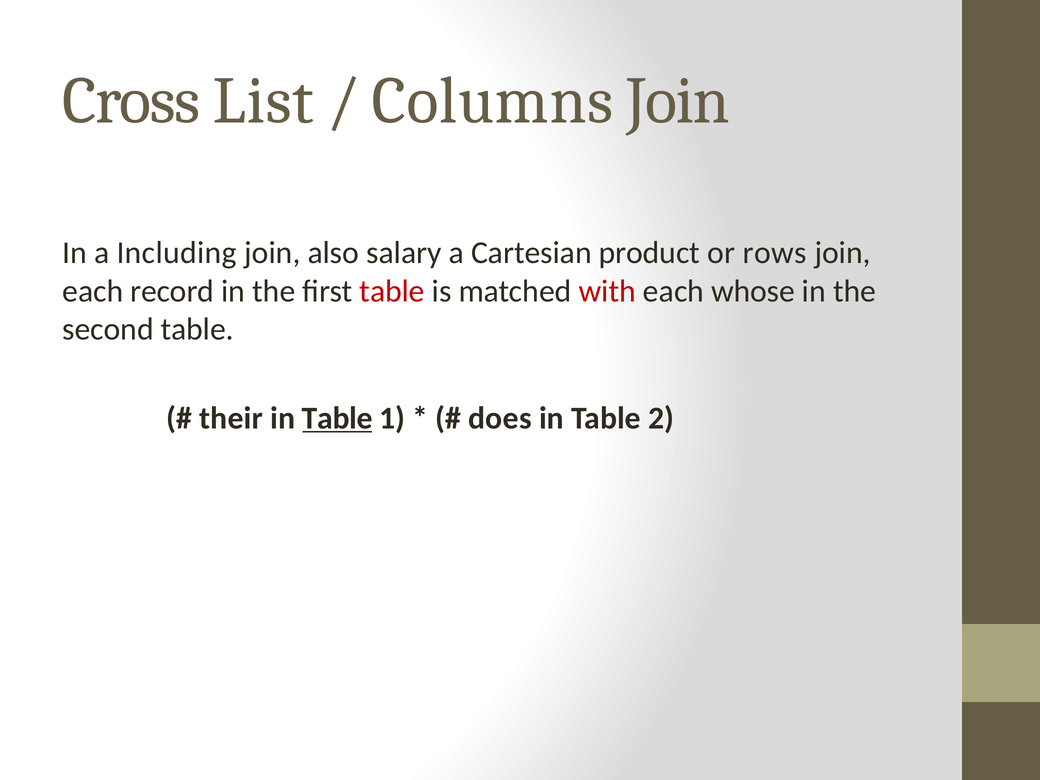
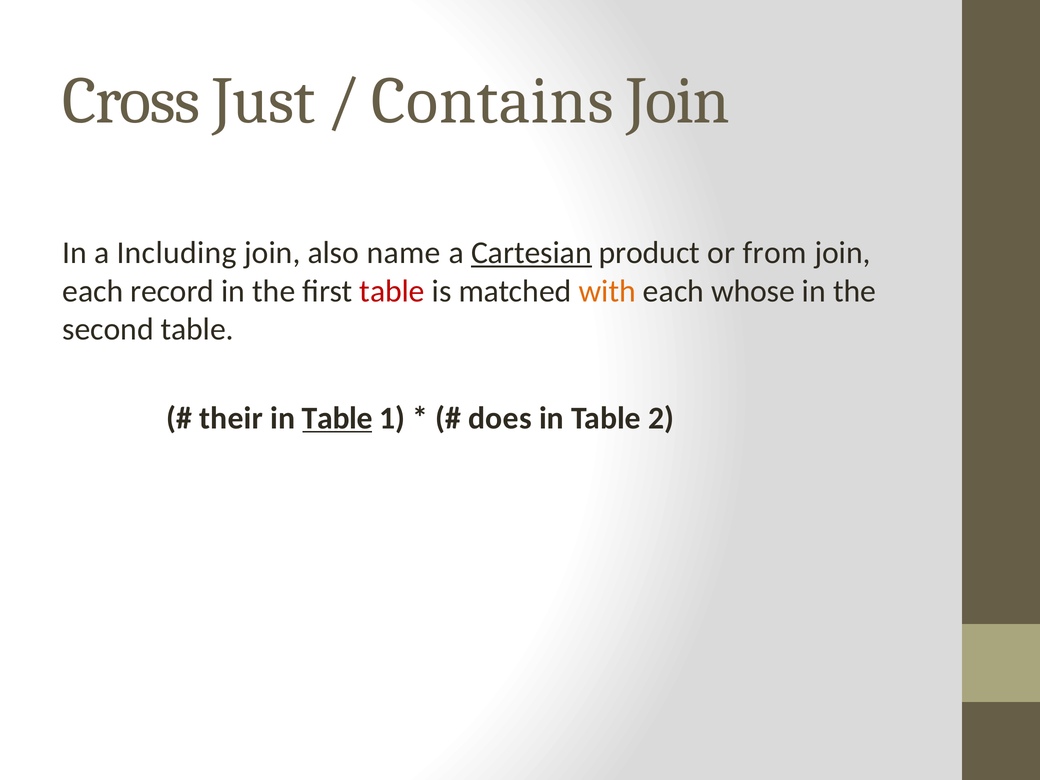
List: List -> Just
Columns: Columns -> Contains
salary: salary -> name
Cartesian underline: none -> present
rows: rows -> from
with colour: red -> orange
